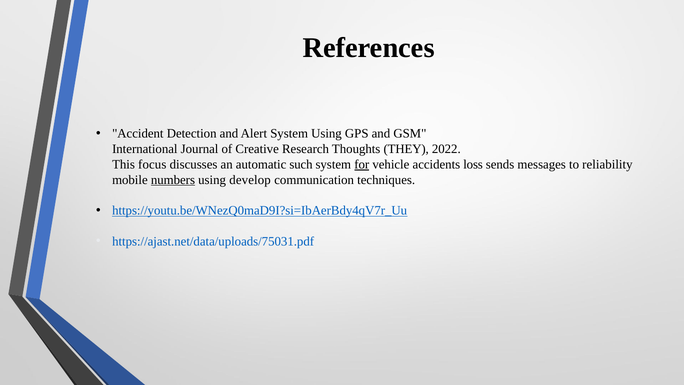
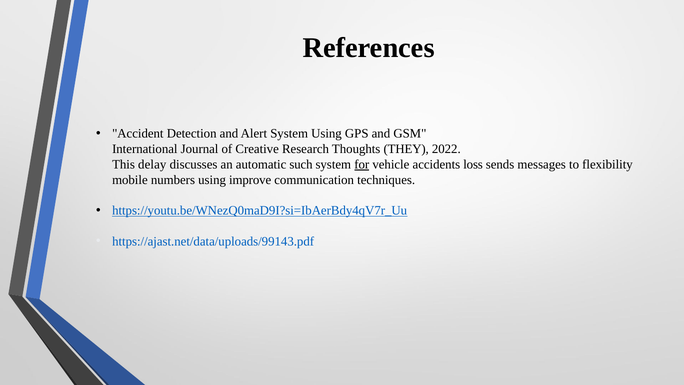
focus: focus -> delay
reliability: reliability -> flexibility
numbers underline: present -> none
develop: develop -> improve
https://ajast.net/data/uploads/75031.pdf: https://ajast.net/data/uploads/75031.pdf -> https://ajast.net/data/uploads/99143.pdf
